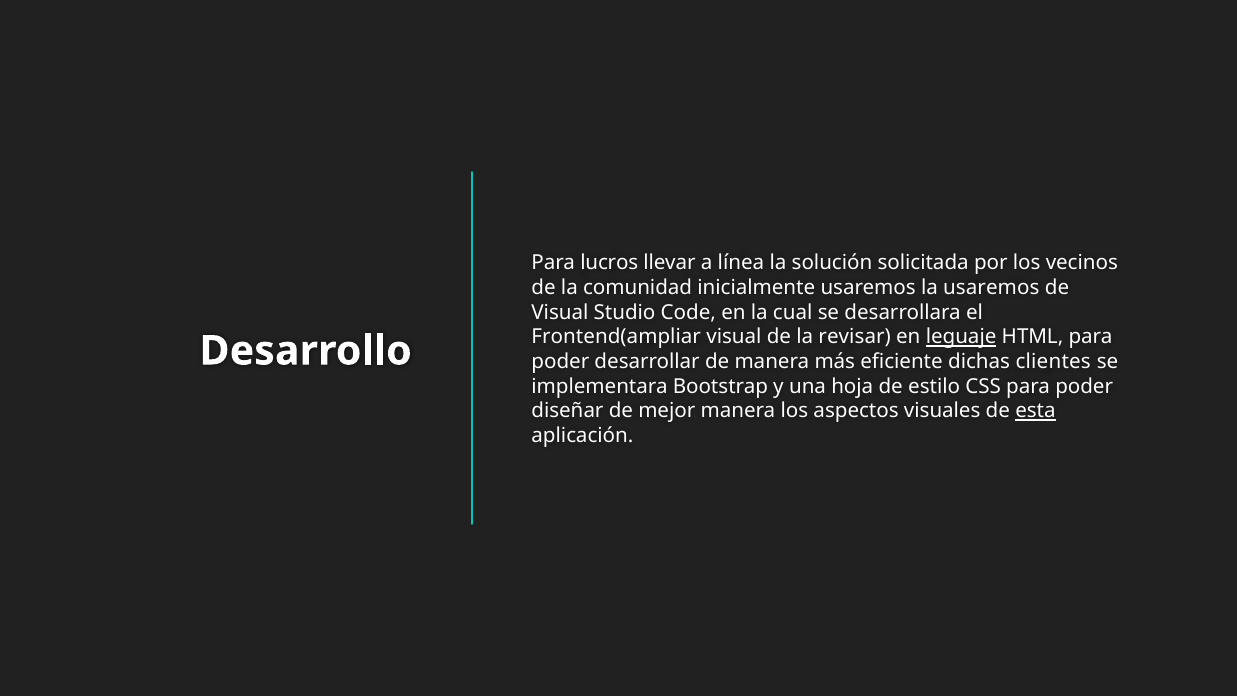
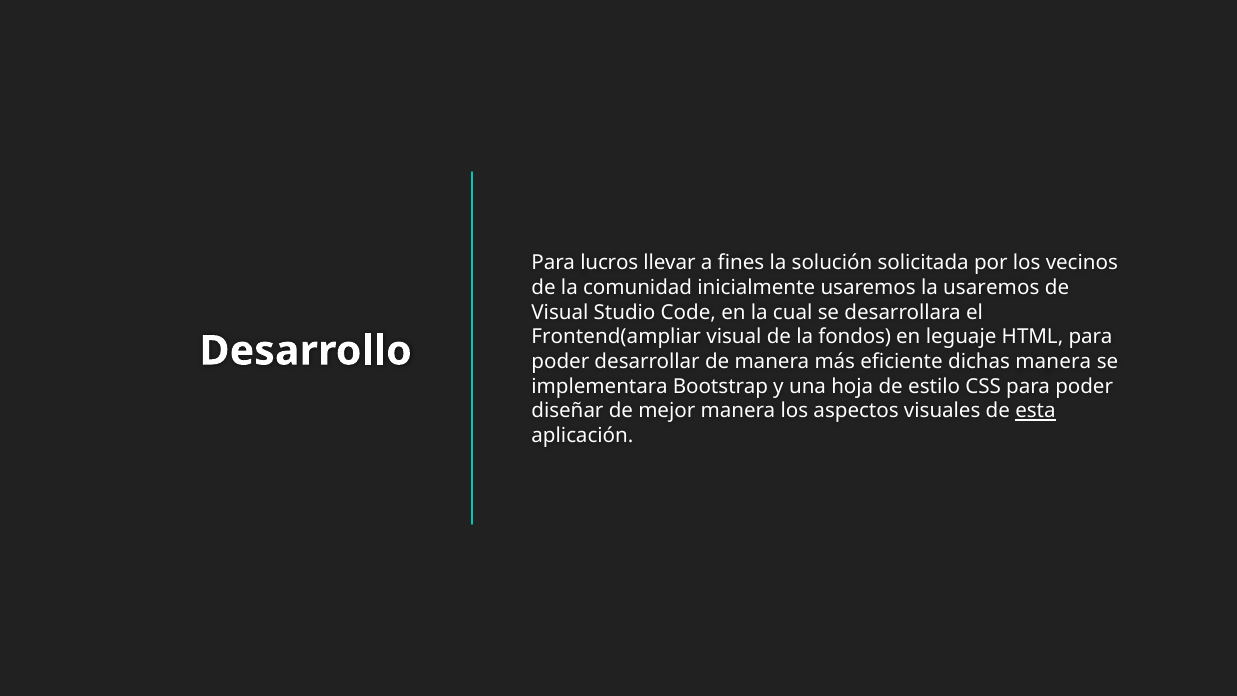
línea: línea -> fines
revisar: revisar -> fondos
leguaje underline: present -> none
dichas clientes: clientes -> manera
